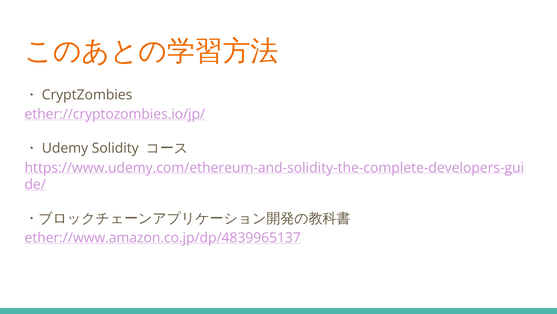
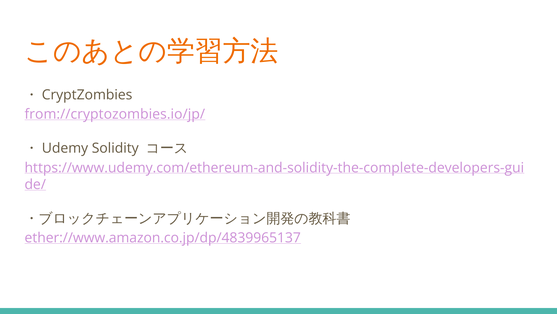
ether://cryptozombies.io/jp/: ether://cryptozombies.io/jp/ -> from://cryptozombies.io/jp/
